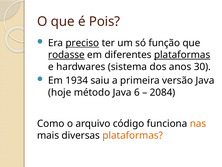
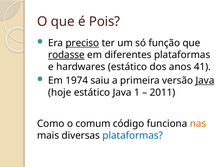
plataformas at (182, 55) underline: present -> none
hardwares sistema: sistema -> estático
30: 30 -> 41
1934: 1934 -> 1974
Java at (205, 80) underline: none -> present
hoje método: método -> estático
6: 6 -> 1
2084: 2084 -> 2011
arquivo: arquivo -> comum
plataformas at (133, 135) colour: orange -> blue
